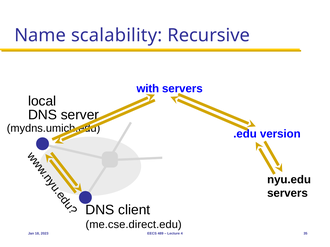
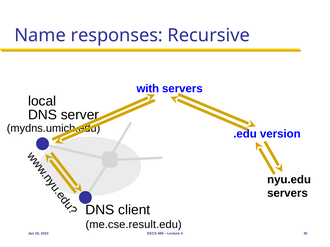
scalability: scalability -> responses
me.cse.direct.edu: me.cse.direct.edu -> me.cse.result.edu
